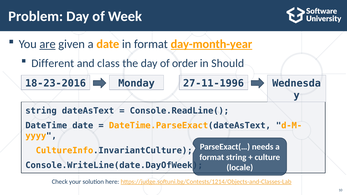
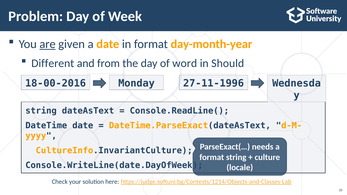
day-month-year underline: present -> none
class: class -> from
order: order -> word
18-23-2016: 18-23-2016 -> 18-00-2016
